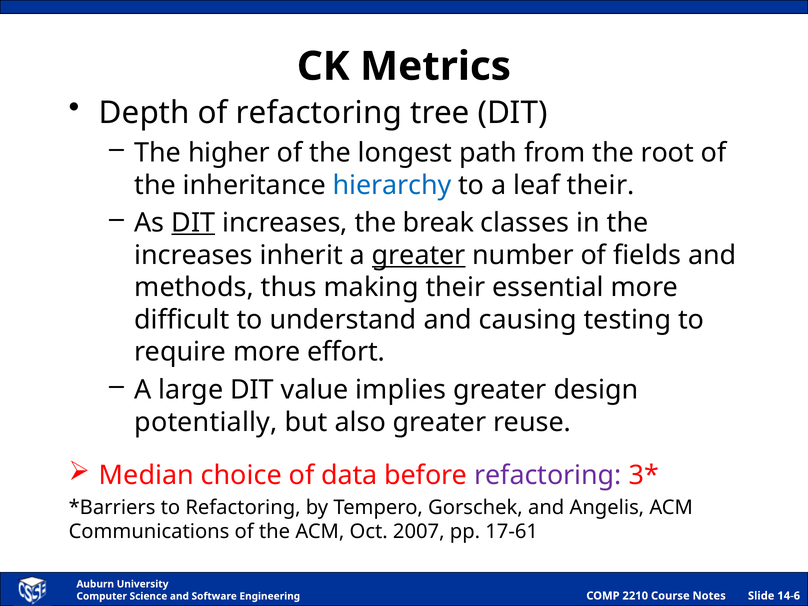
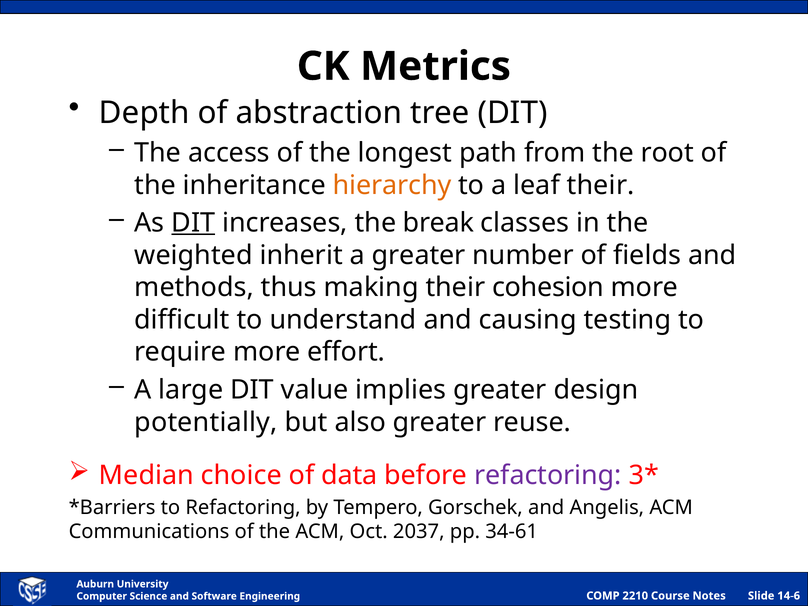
of refactoring: refactoring -> abstraction
higher: higher -> access
hierarchy colour: blue -> orange
increases at (194, 255): increases -> weighted
greater at (419, 255) underline: present -> none
essential: essential -> cohesion
2007: 2007 -> 2037
17-61: 17-61 -> 34-61
